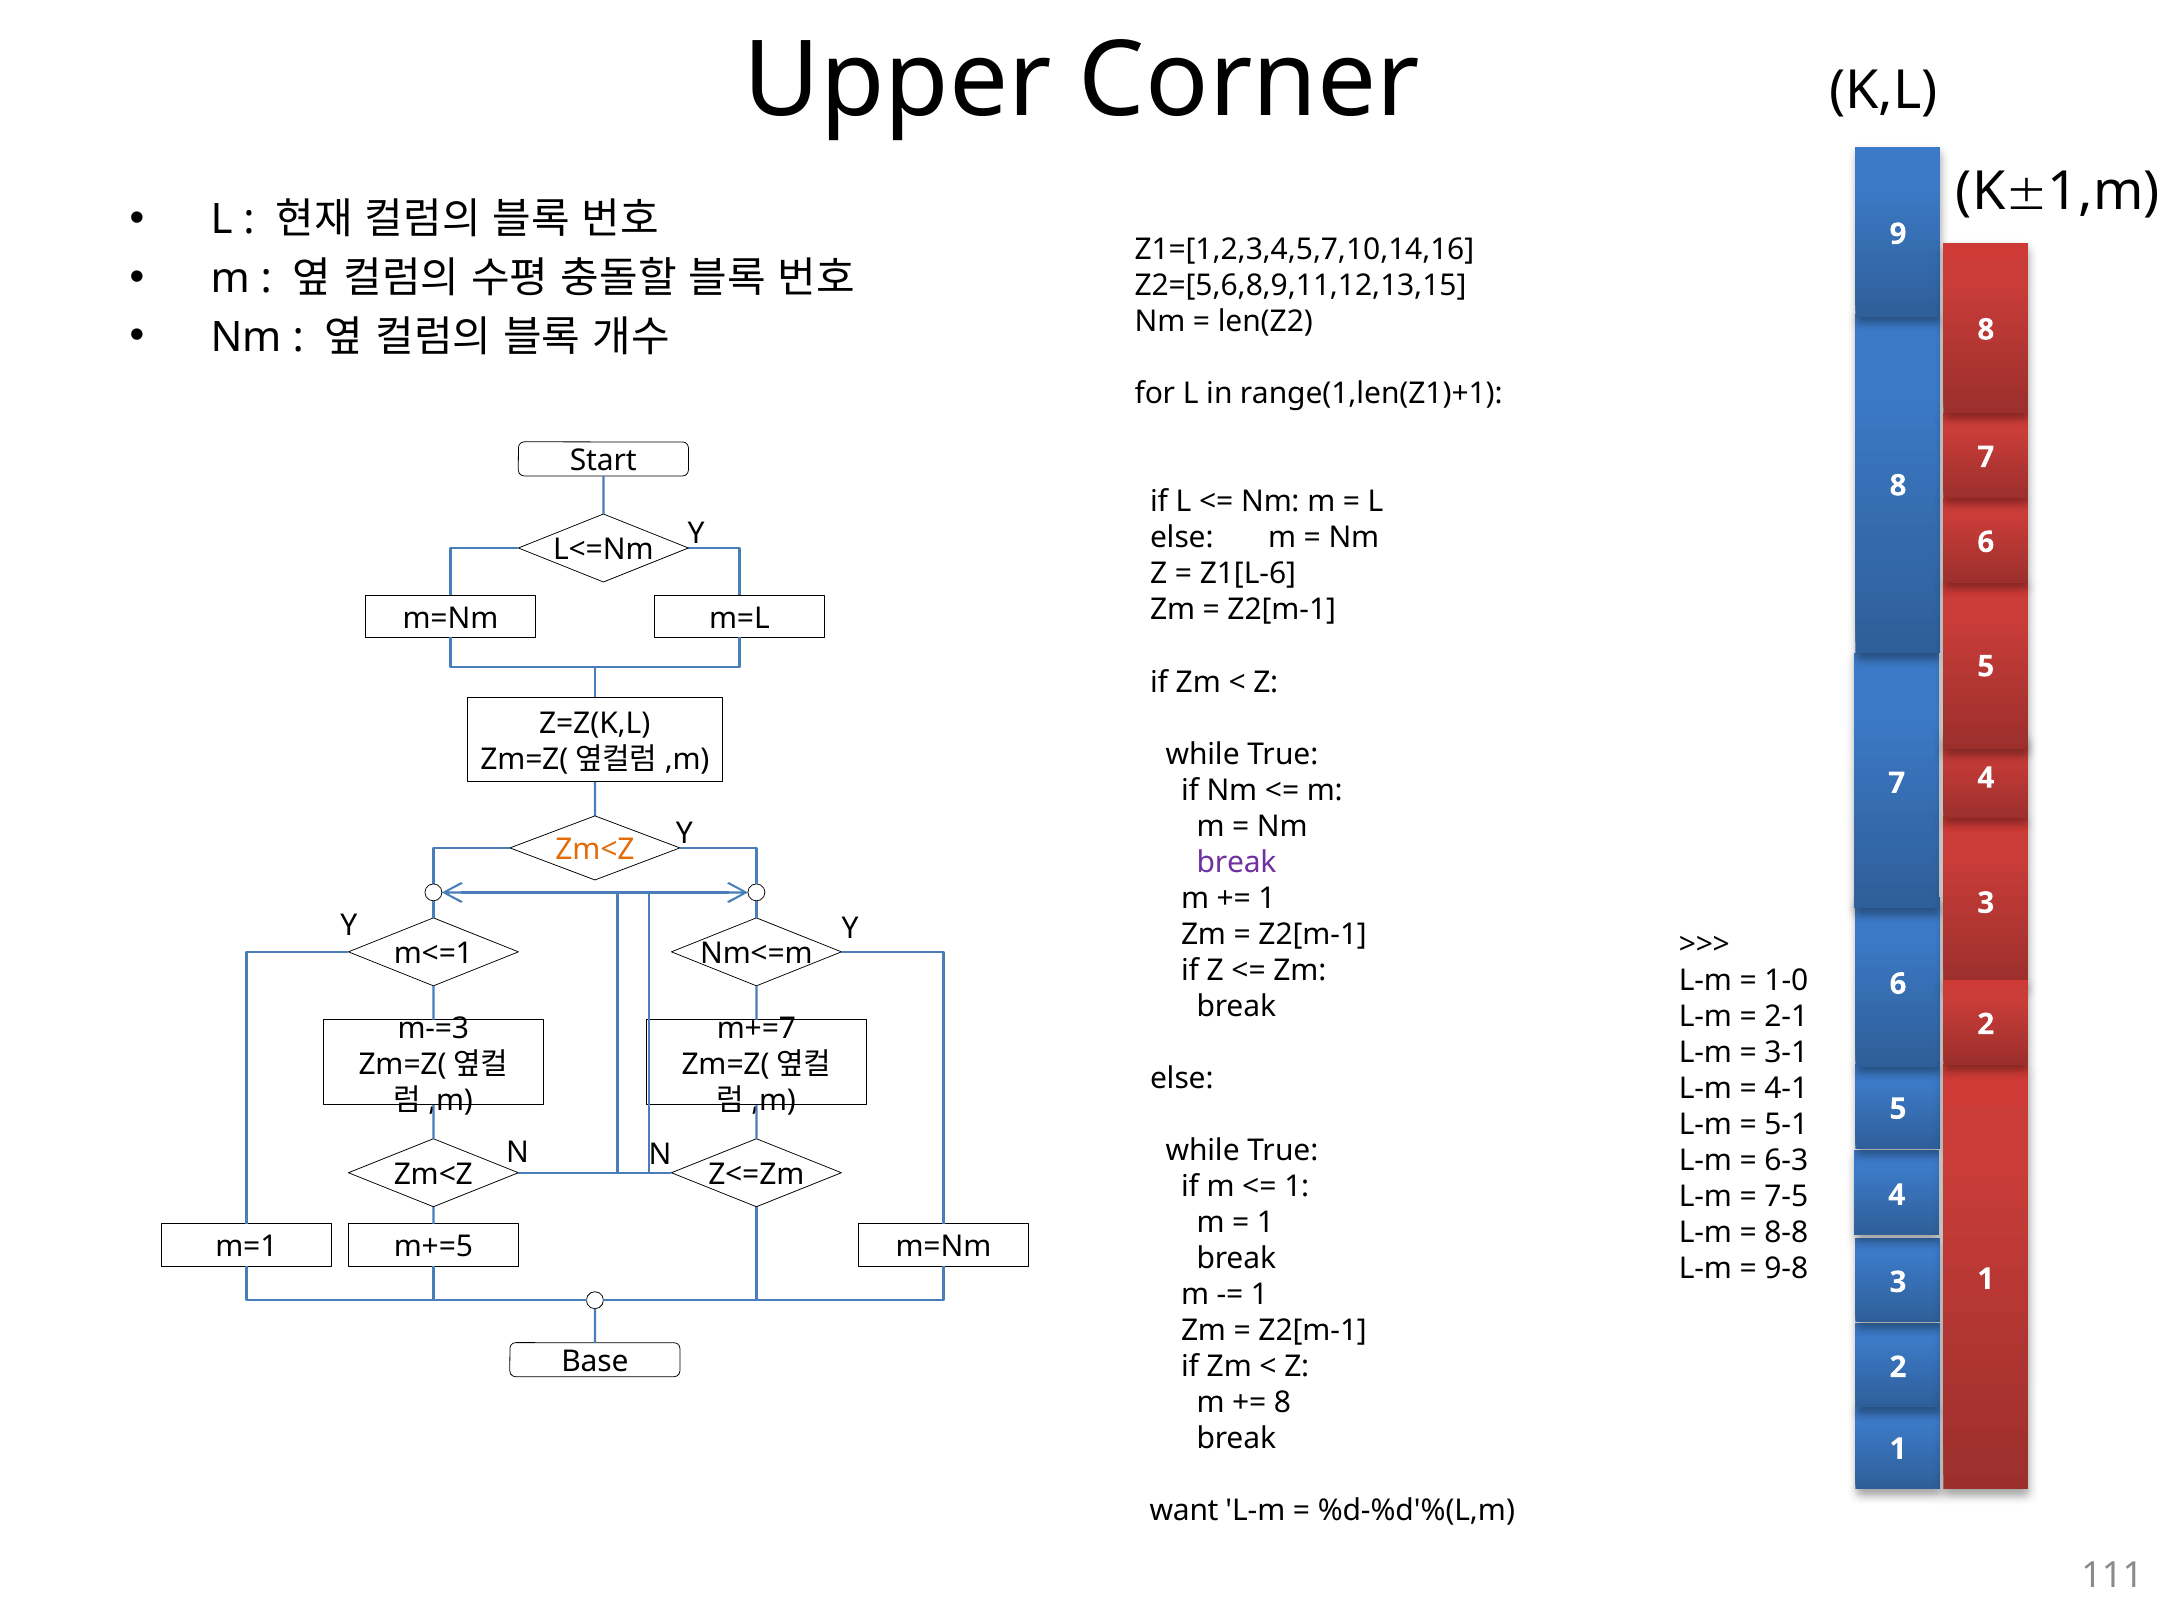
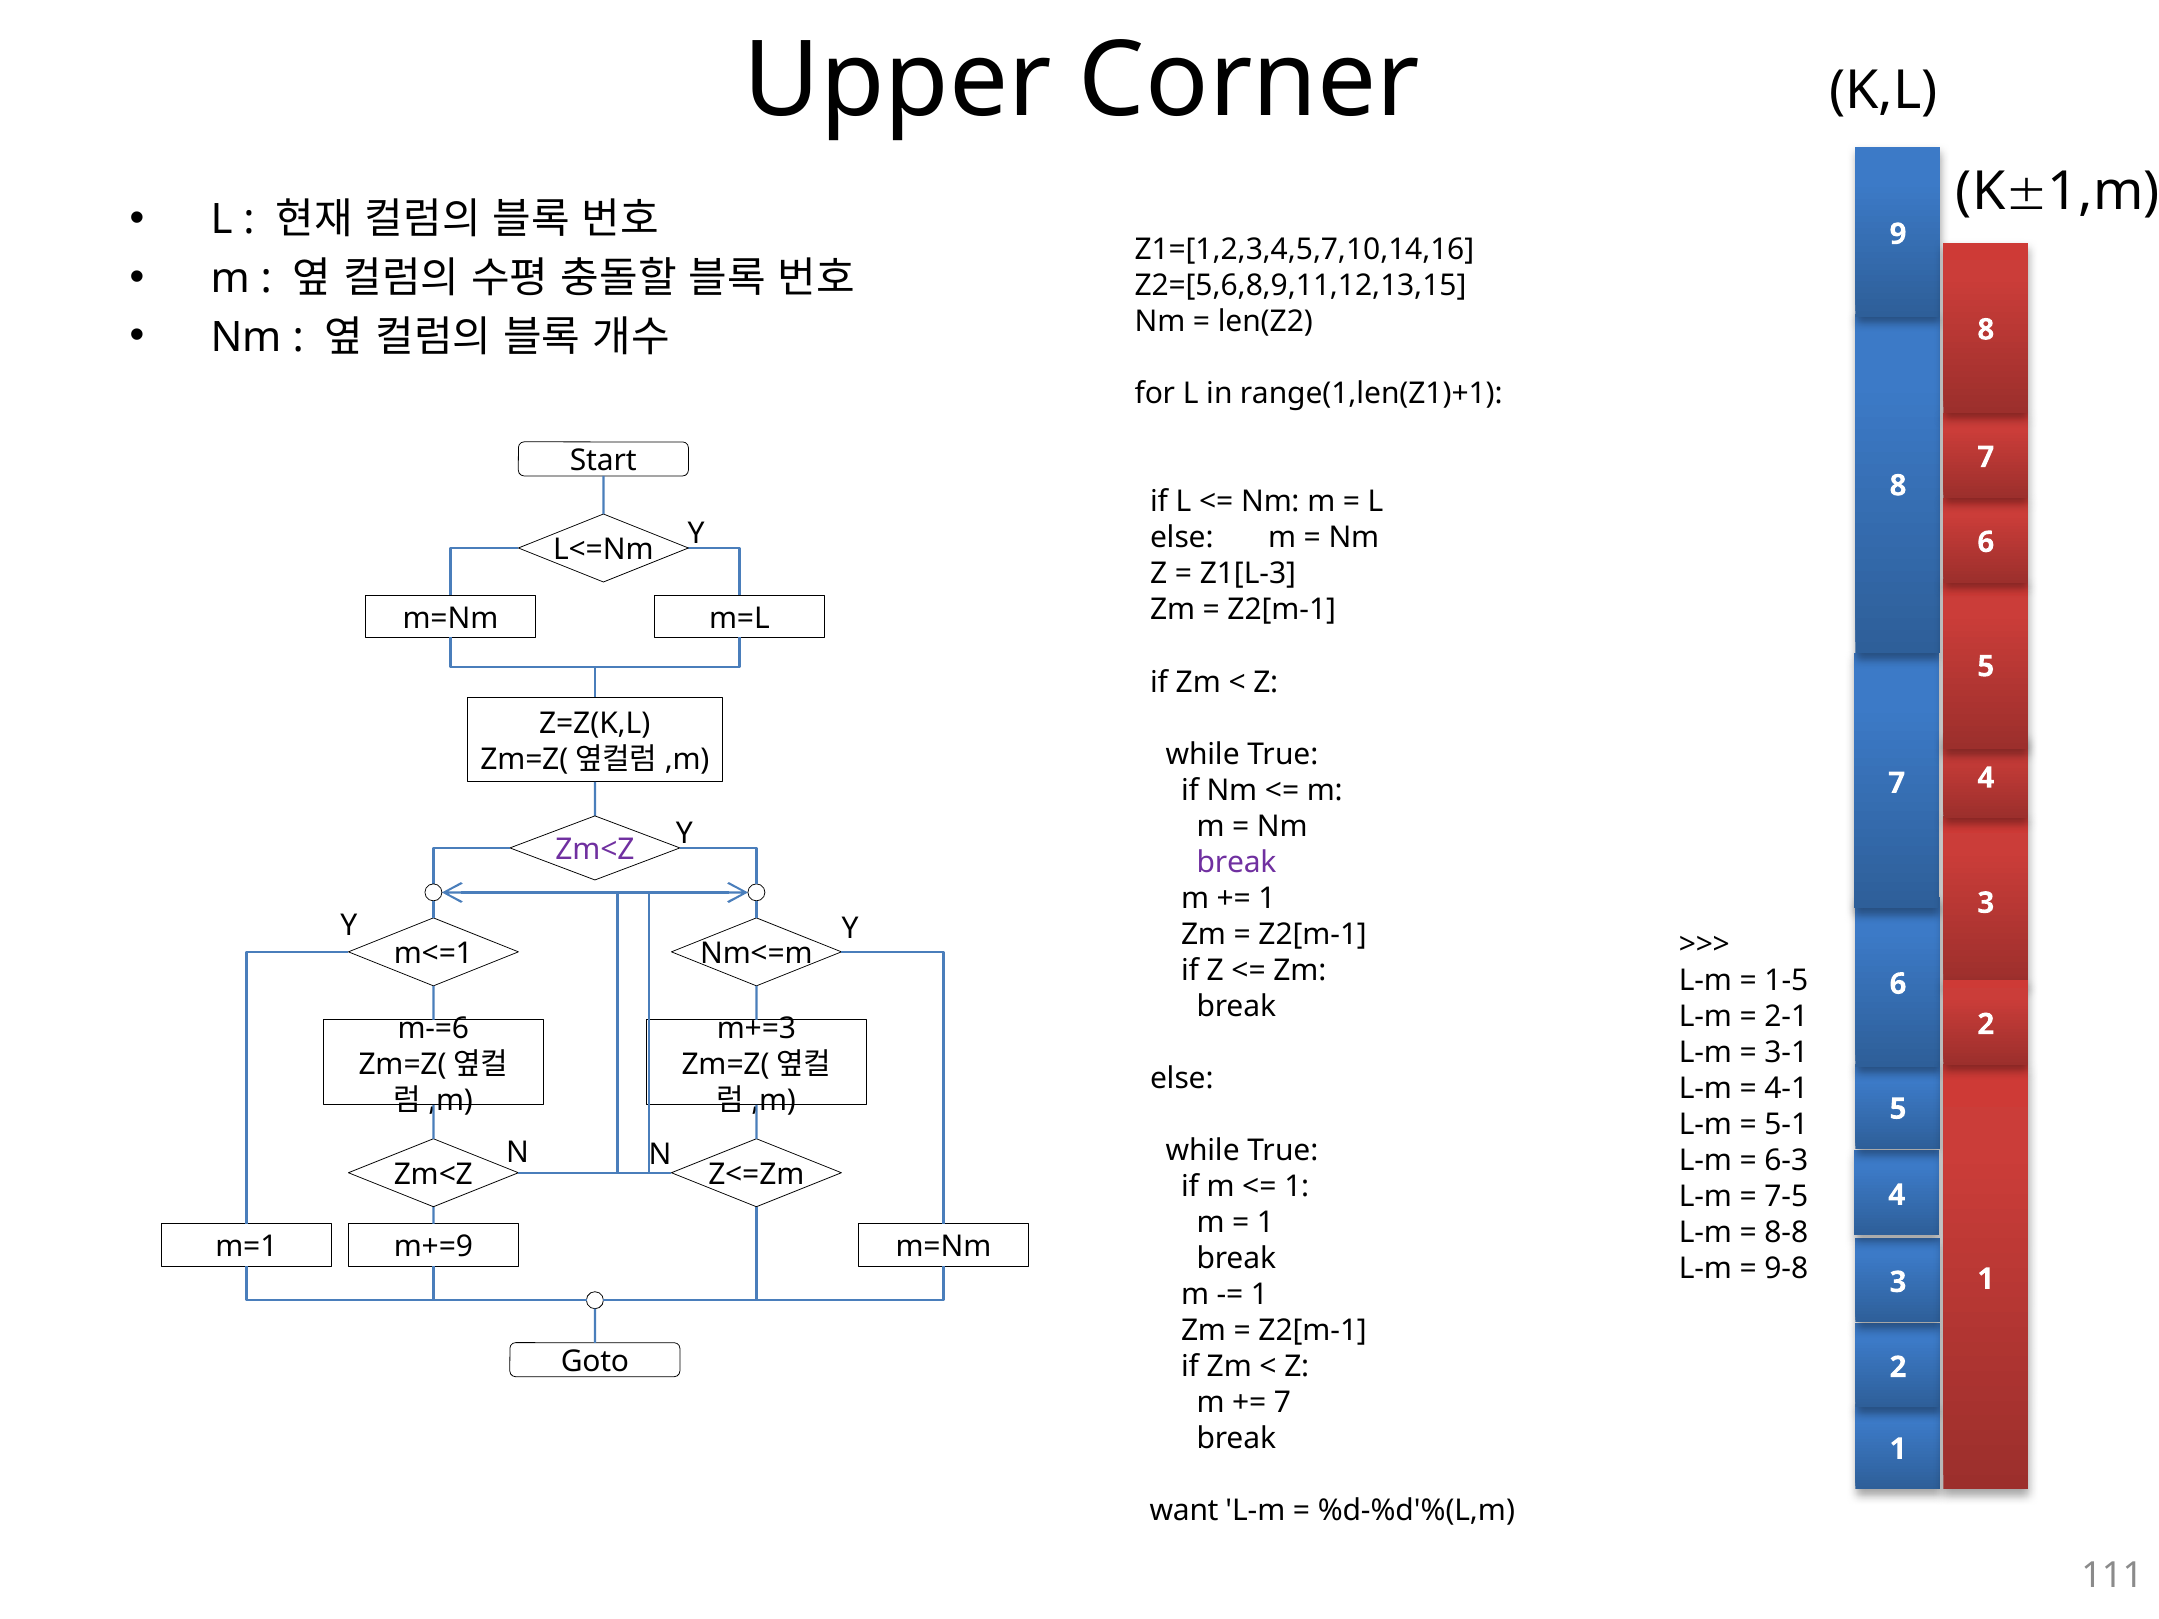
Z1[L-6: Z1[L-6 -> Z1[L-3
Zm<Z at (595, 850) colour: orange -> purple
1-0: 1-0 -> 1-5
m-=3: m-=3 -> m-=6
m+=7: m+=7 -> m+=3
m+=5: m+=5 -> m+=9
Base: Base -> Goto
8 at (1282, 1403): 8 -> 7
